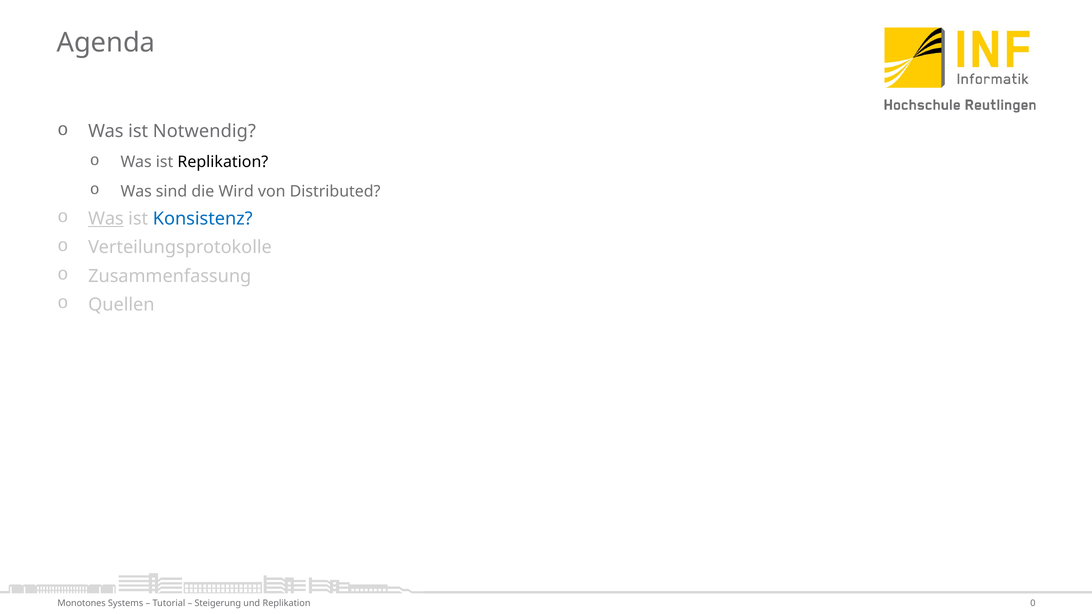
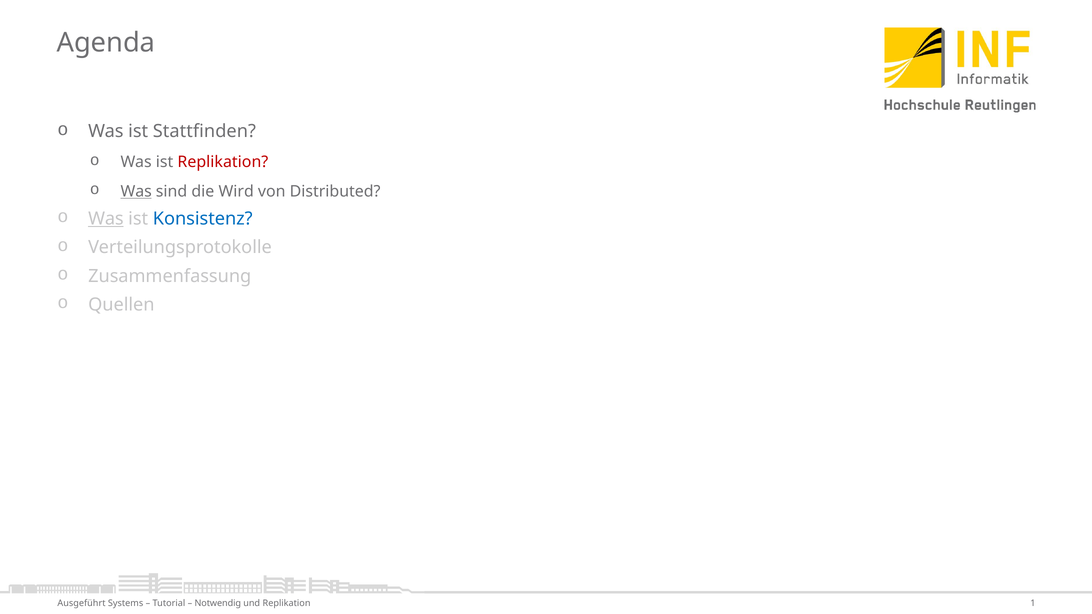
Notwendig: Notwendig -> Stattfinden
Replikation at (223, 162) colour: black -> red
Was at (136, 191) underline: none -> present
Monotones: Monotones -> Ausgeführt
Steigerung: Steigerung -> Notwendig
0: 0 -> 1
